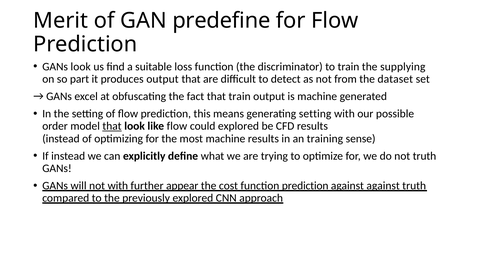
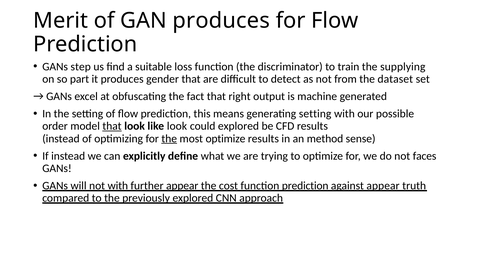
GAN predefine: predefine -> produces
GANs look: look -> step
produces output: output -> gender
that train: train -> right
like flow: flow -> look
the at (169, 138) underline: none -> present
most machine: machine -> optimize
training: training -> method
not truth: truth -> faces
against against: against -> appear
